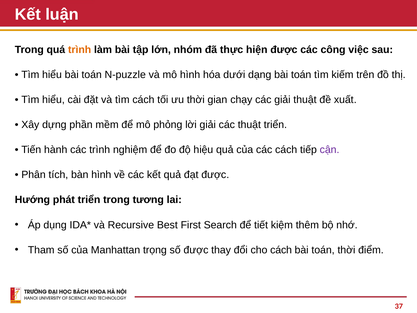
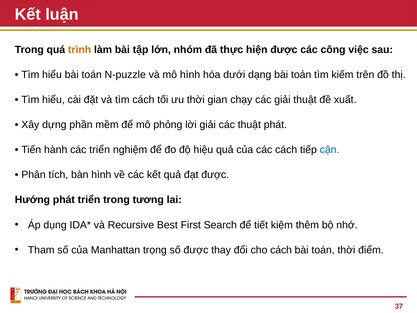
thuật triển: triển -> phát
các trình: trình -> triển
cận colour: purple -> blue
